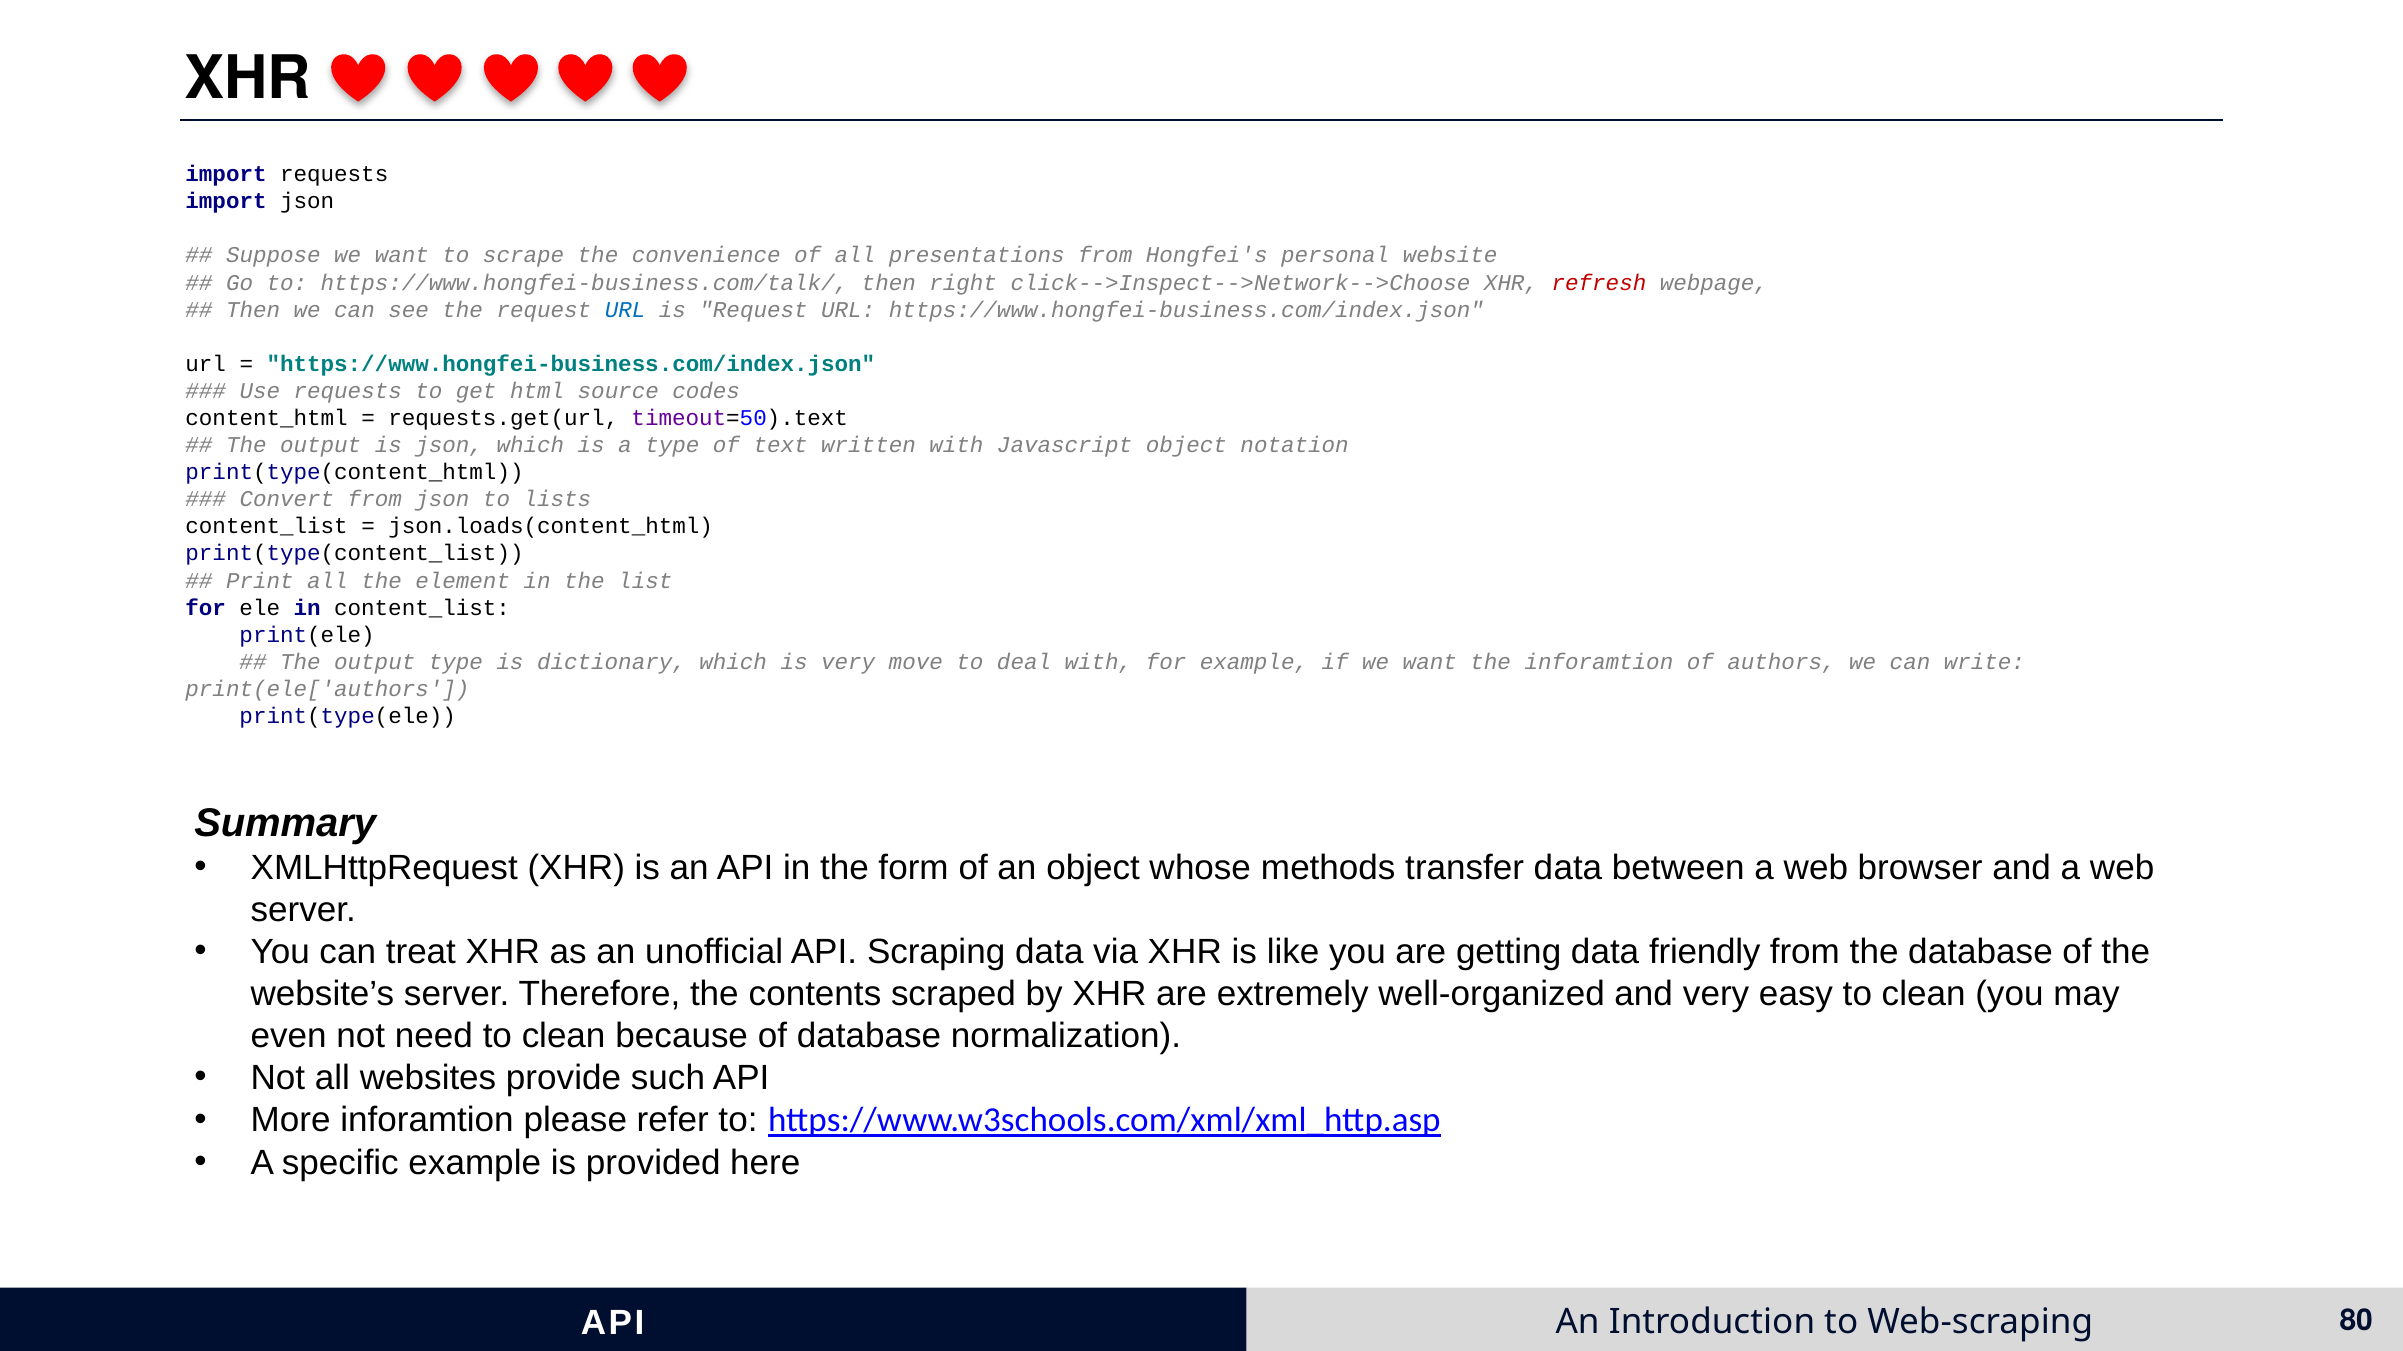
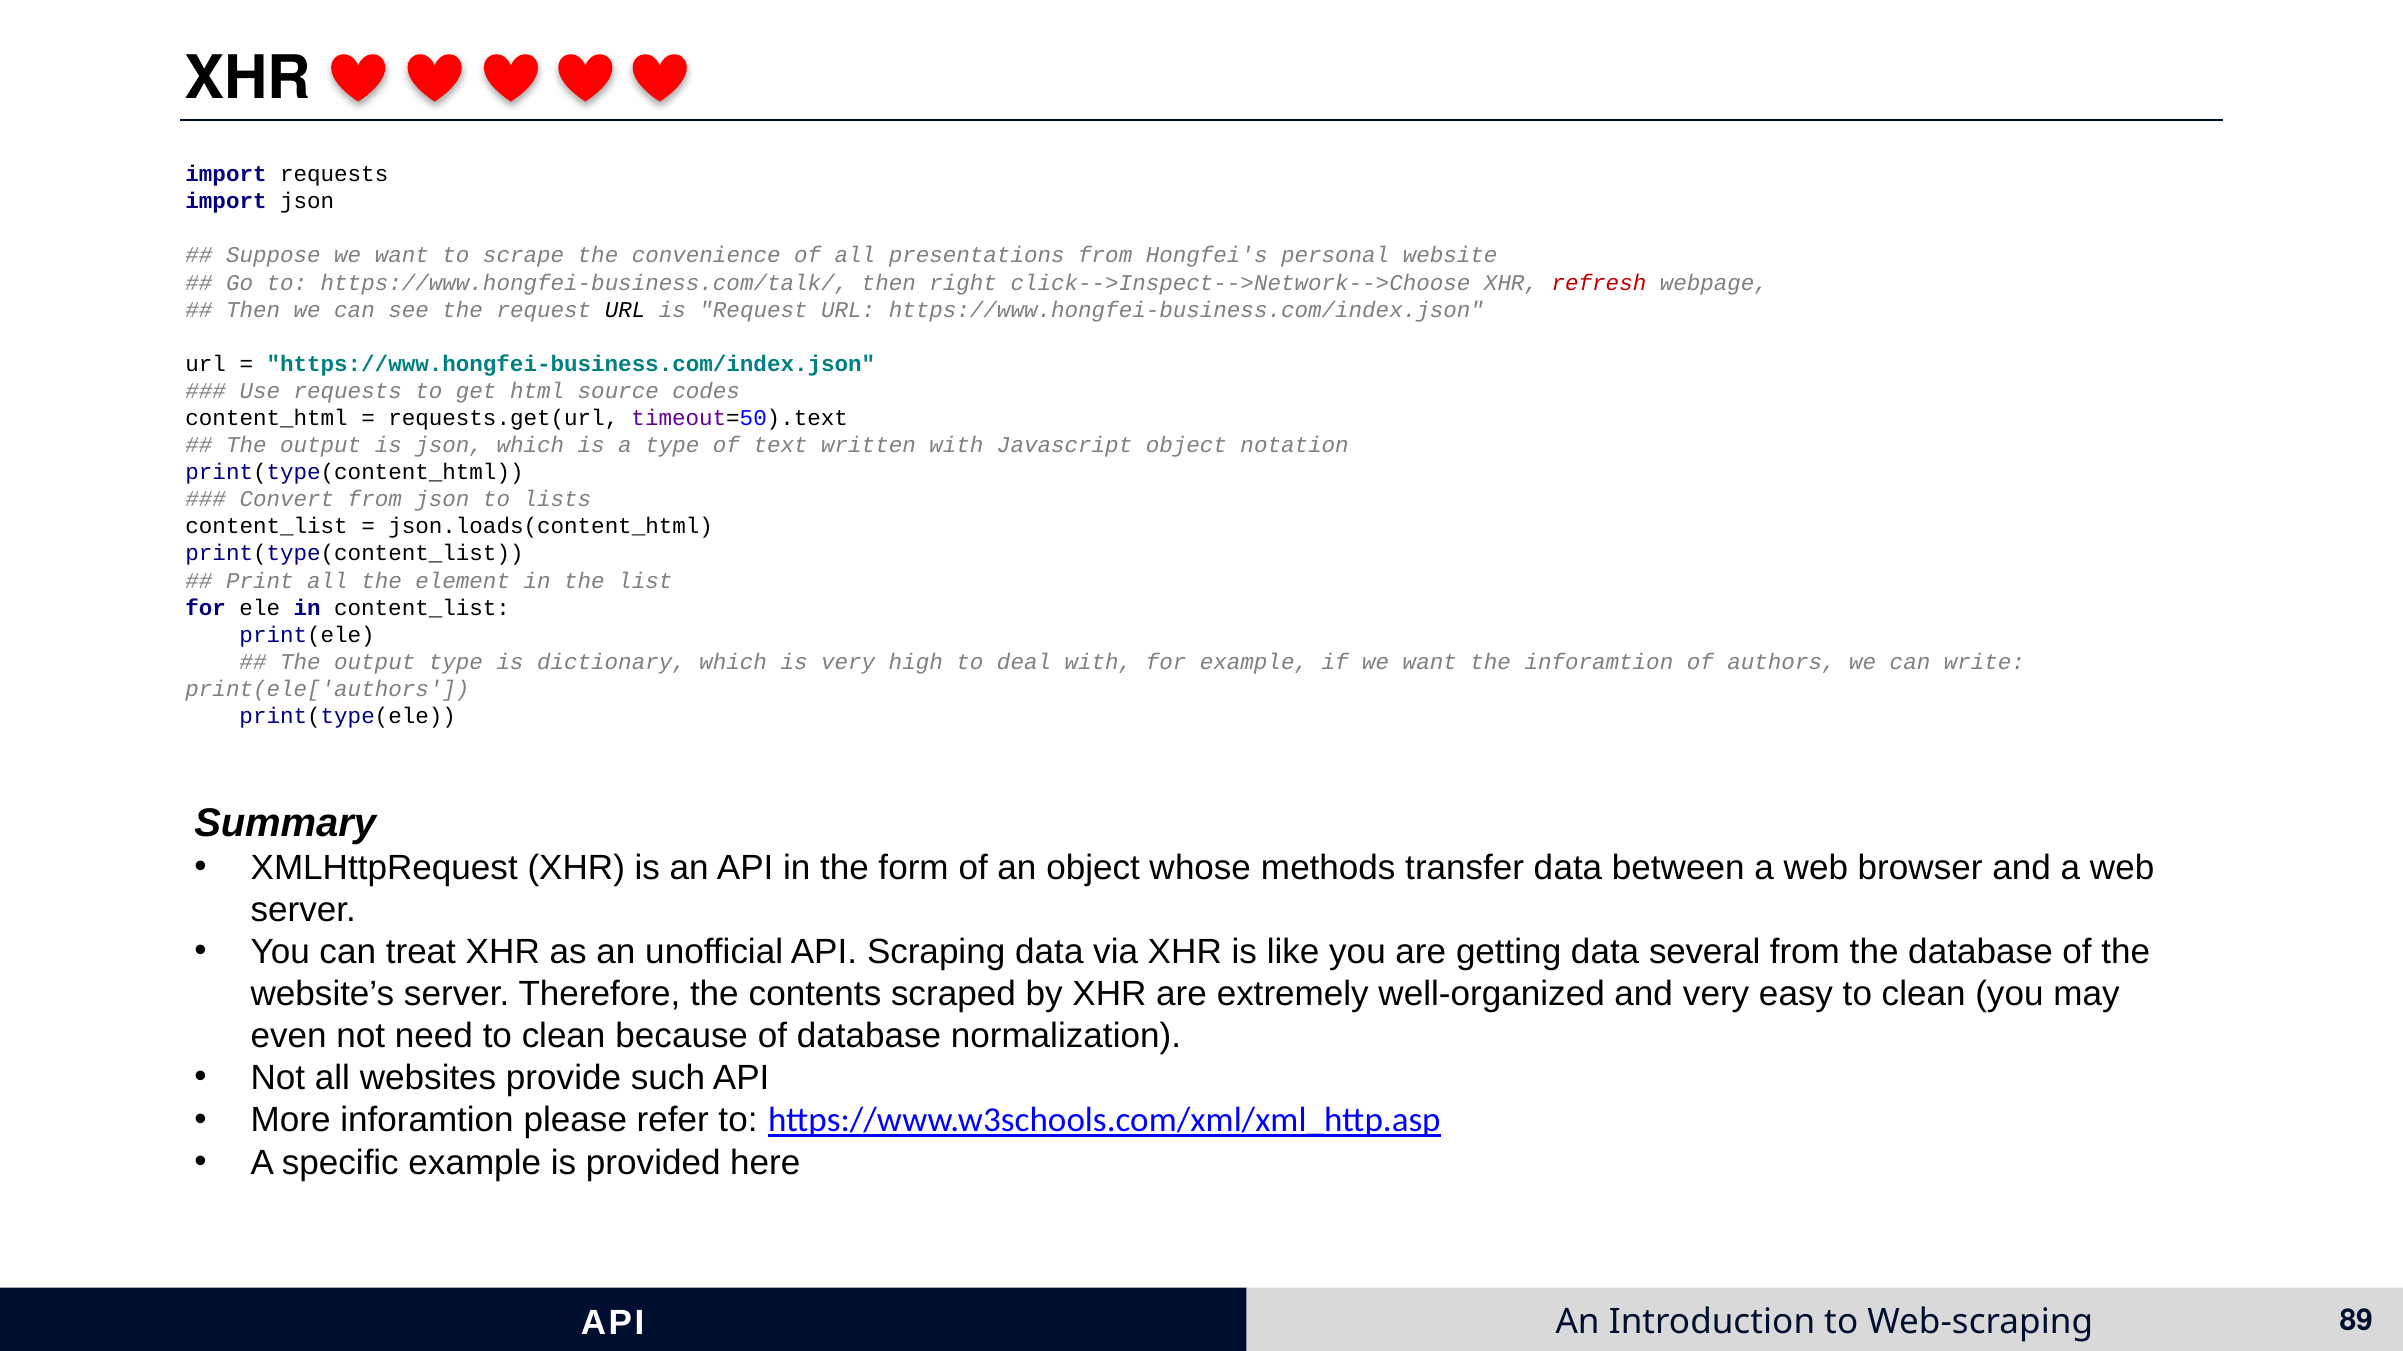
URL at (625, 310) colour: blue -> black
move: move -> high
friendly: friendly -> several
80: 80 -> 89
